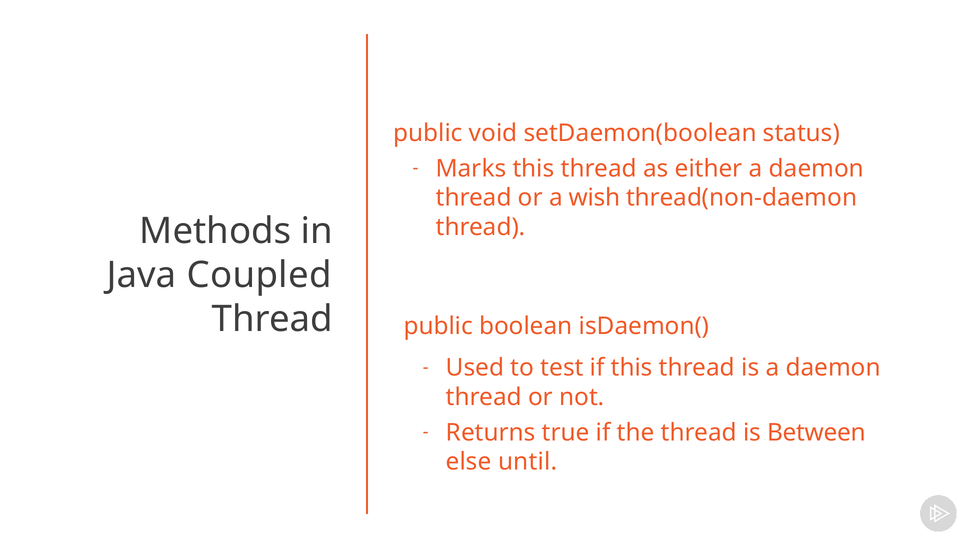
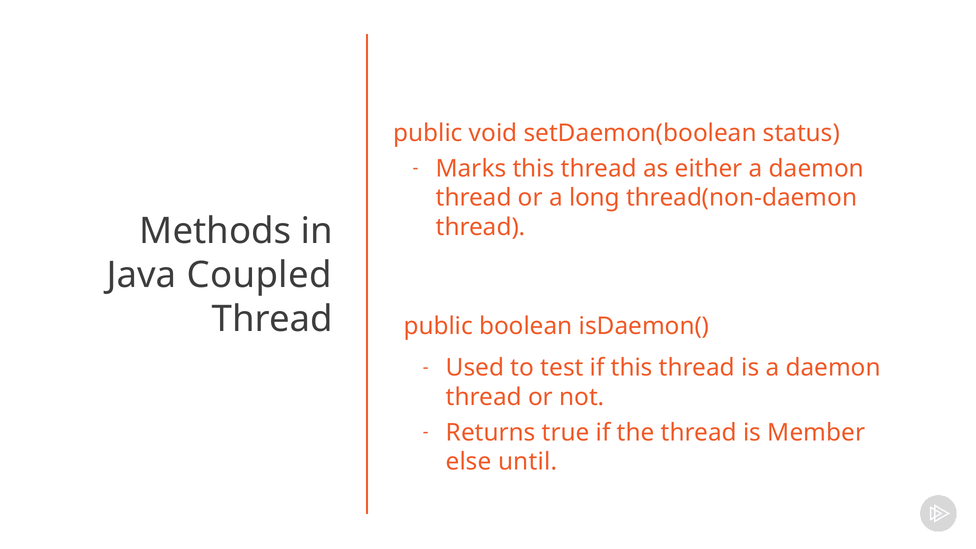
wish: wish -> long
Between: Between -> Member
